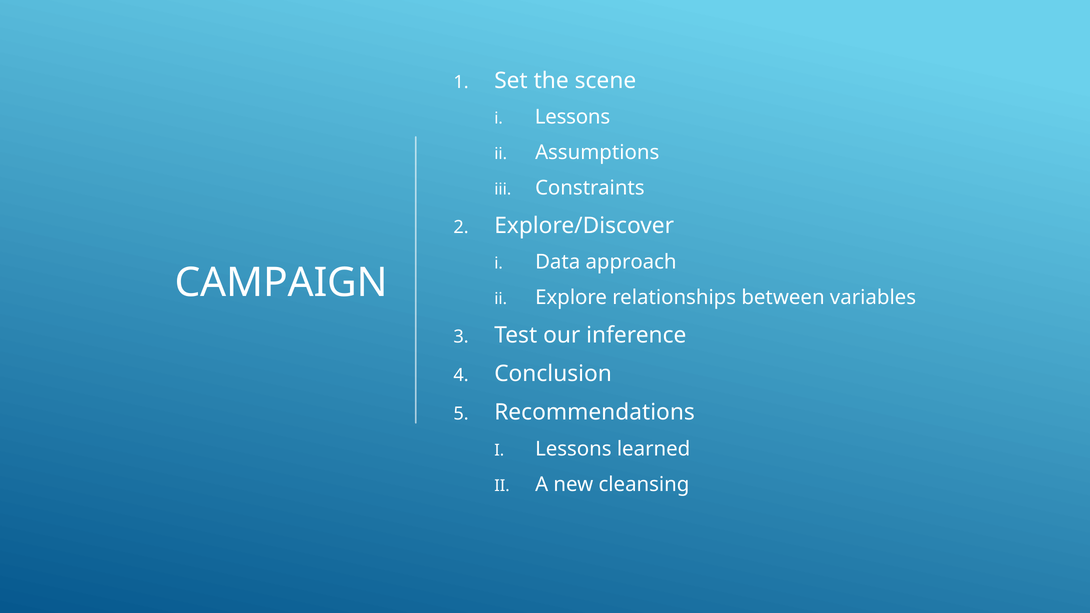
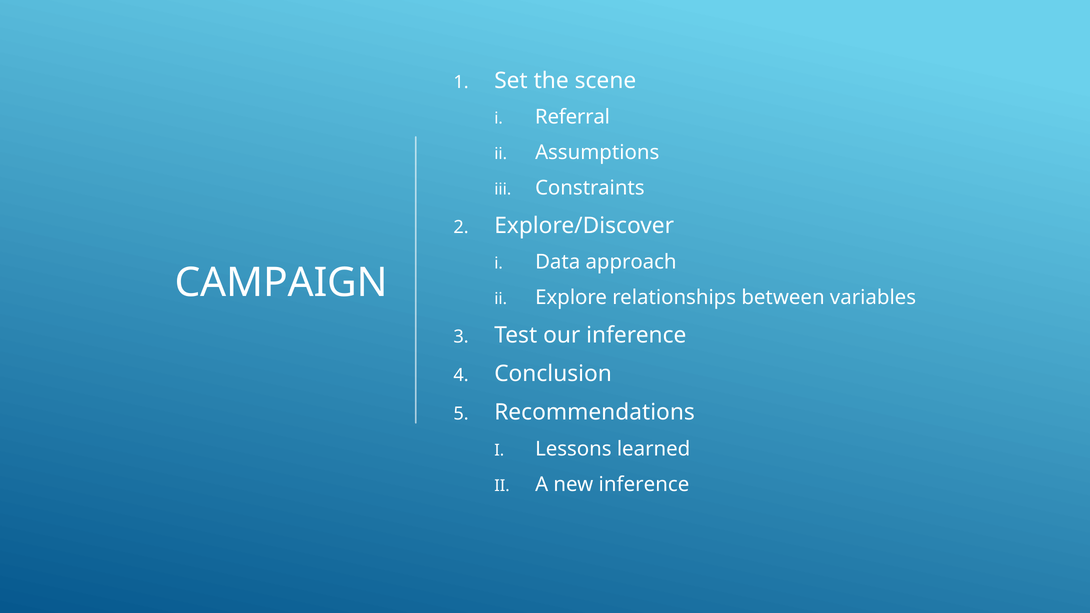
Lessons at (572, 117): Lessons -> Referral
new cleansing: cleansing -> inference
